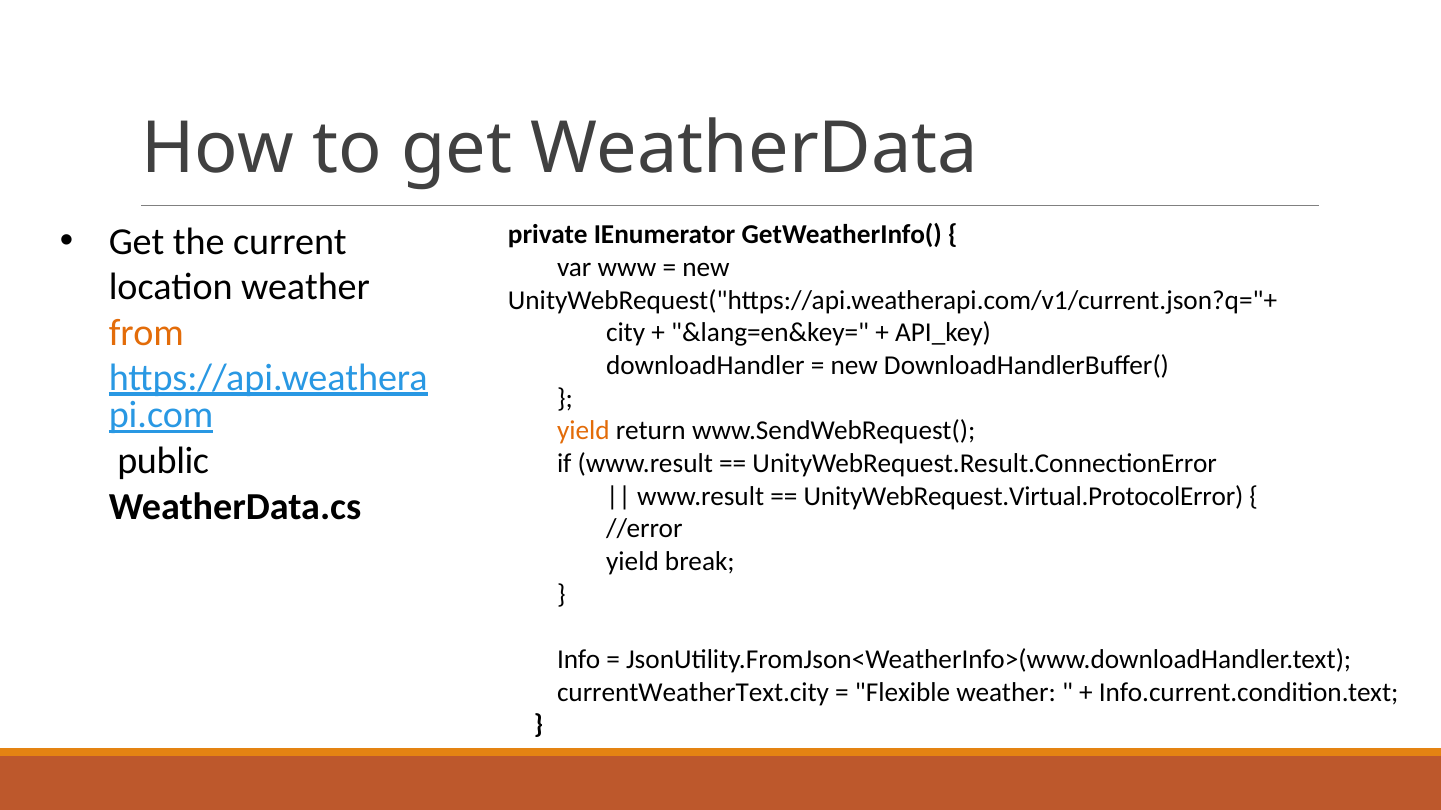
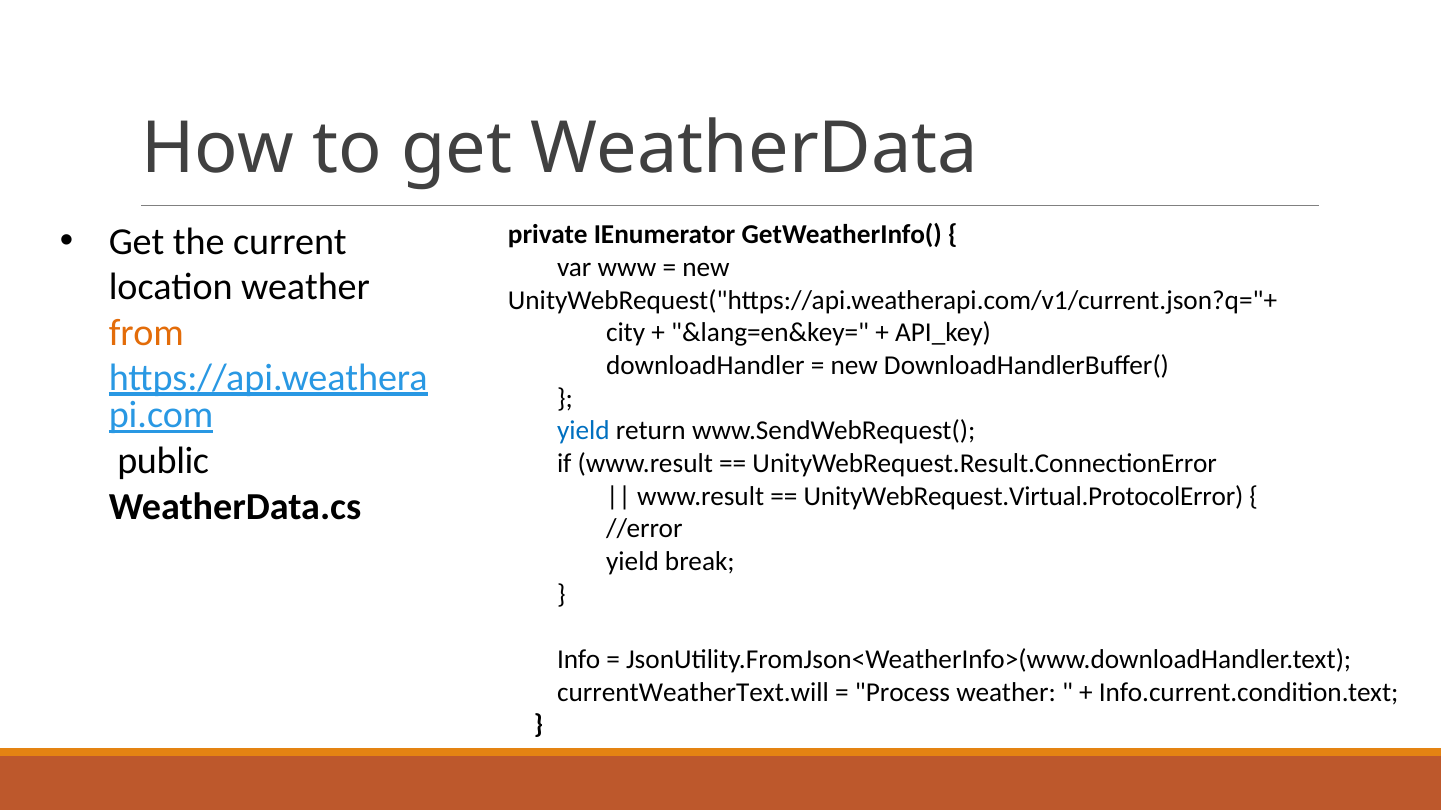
yield at (583, 431) colour: orange -> blue
currentWeatherText.city: currentWeatherText.city -> currentWeatherText.will
Flexible: Flexible -> Process
